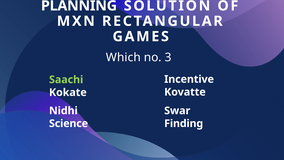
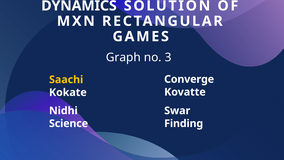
PLANNING: PLANNING -> DYNAMICS
Which: Which -> Graph
Incentive: Incentive -> Converge
Saachi colour: light green -> yellow
